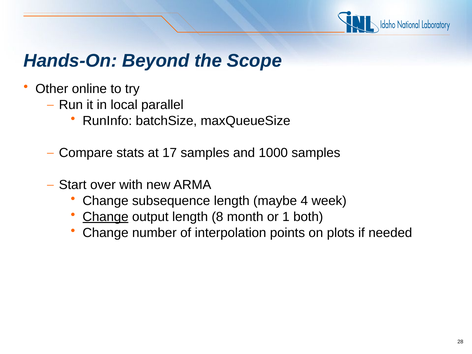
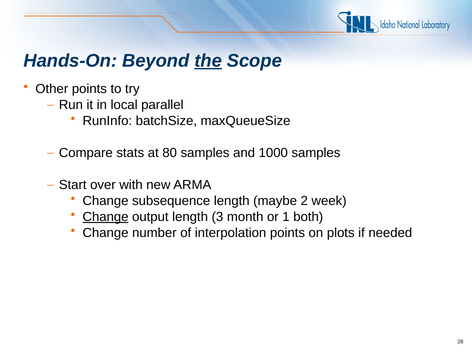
the underline: none -> present
Other online: online -> points
17: 17 -> 80
4: 4 -> 2
8: 8 -> 3
